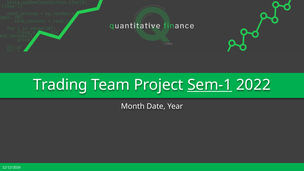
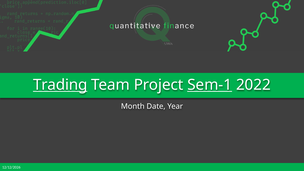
Trading underline: none -> present
